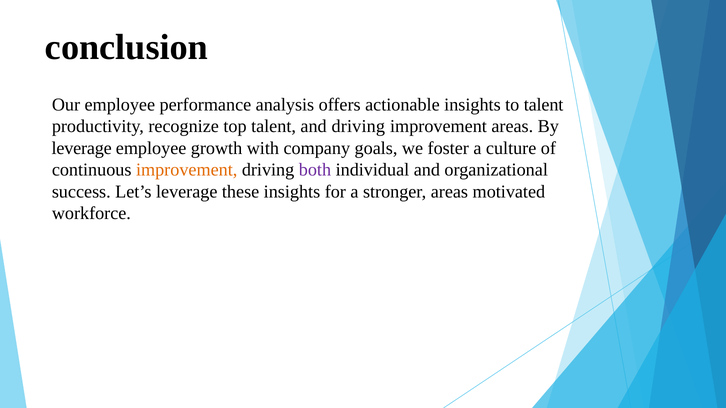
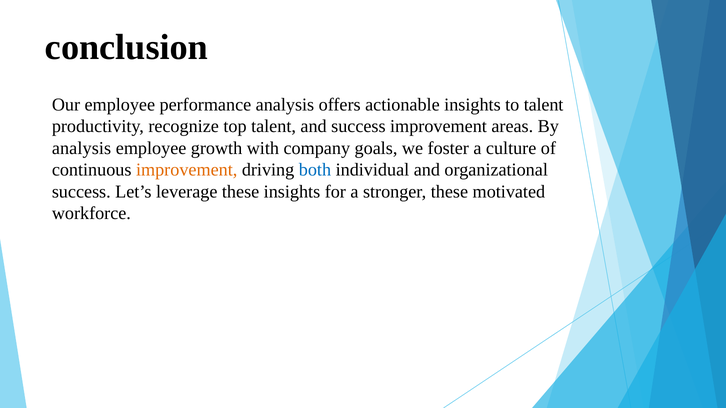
and driving: driving -> success
leverage at (82, 148): leverage -> analysis
both colour: purple -> blue
stronger areas: areas -> these
